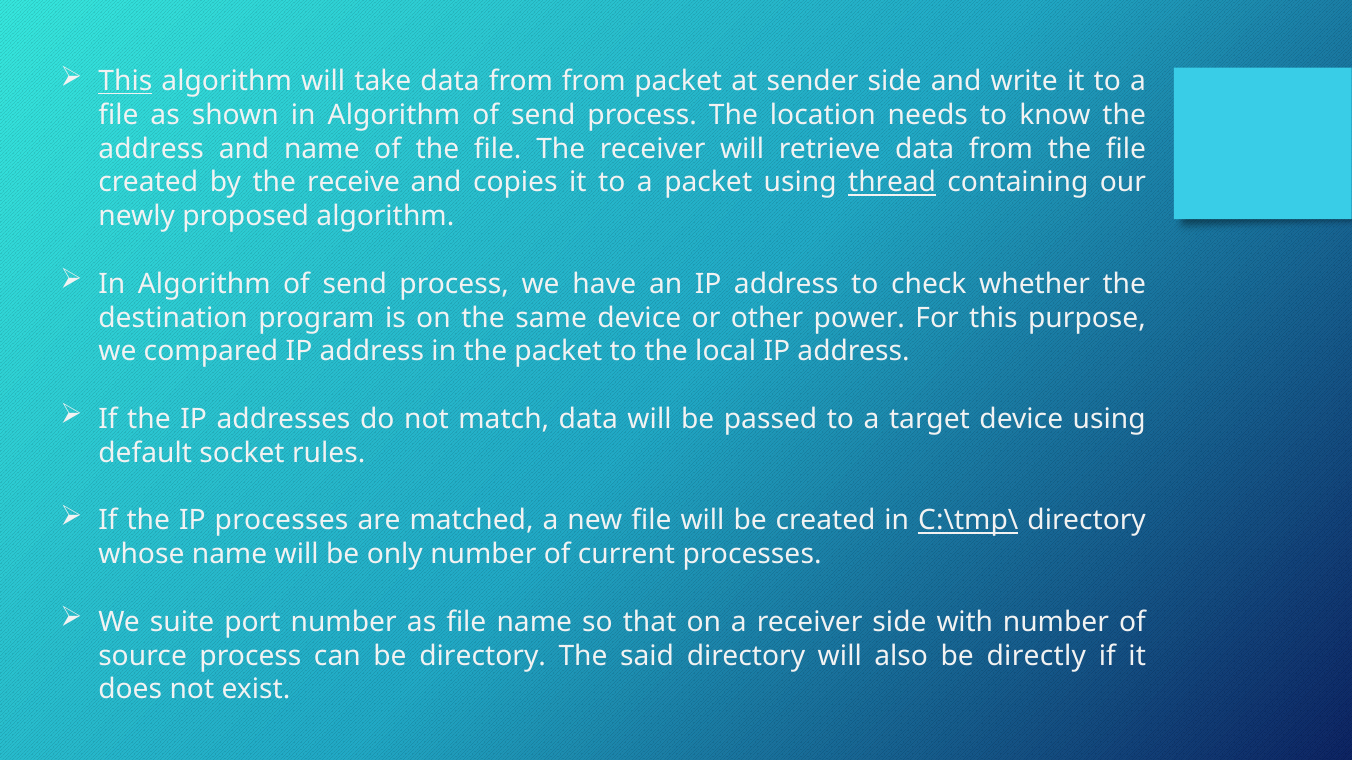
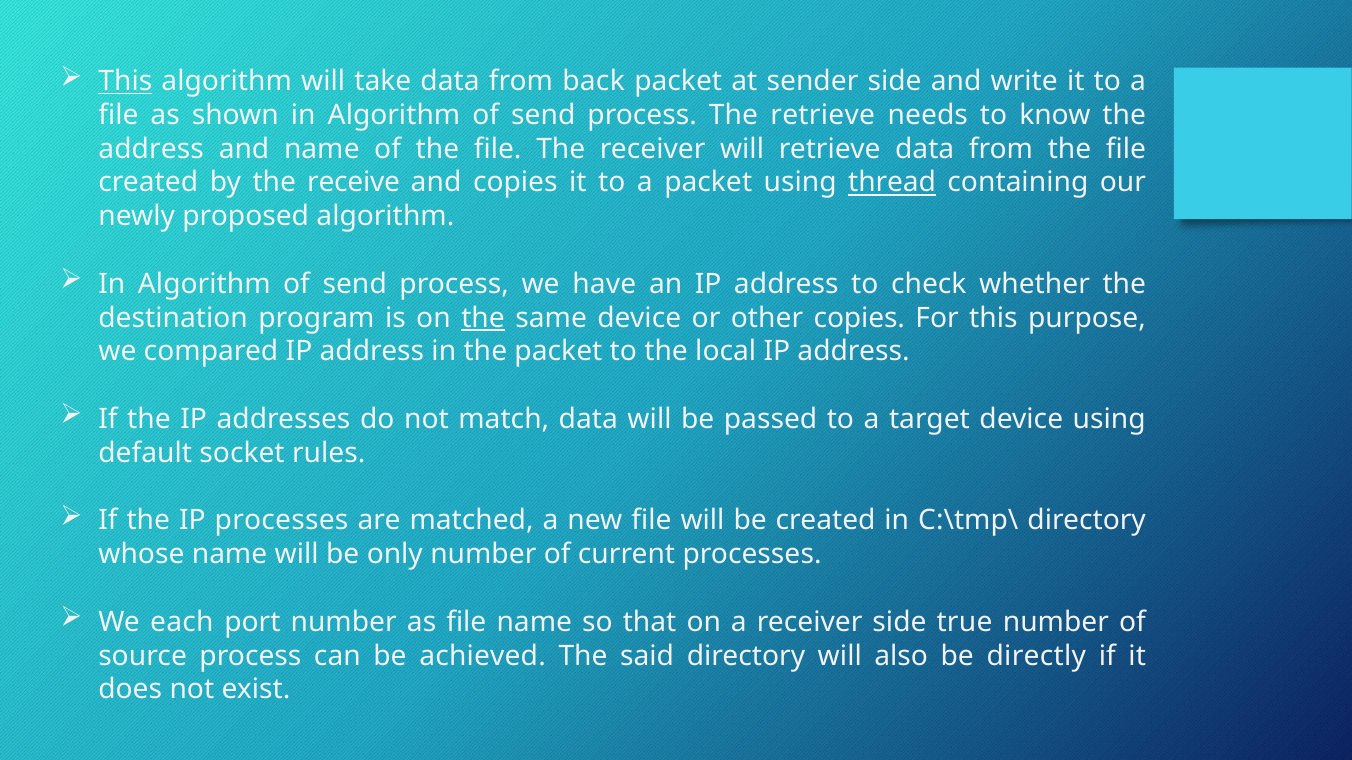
from from: from -> back
The location: location -> retrieve
the at (483, 318) underline: none -> present
other power: power -> copies
C:\tmp\ underline: present -> none
suite: suite -> each
with: with -> true
be directory: directory -> achieved
